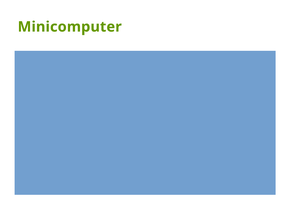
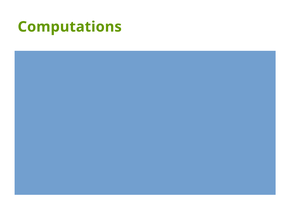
Minicomputer: Minicomputer -> Computations
